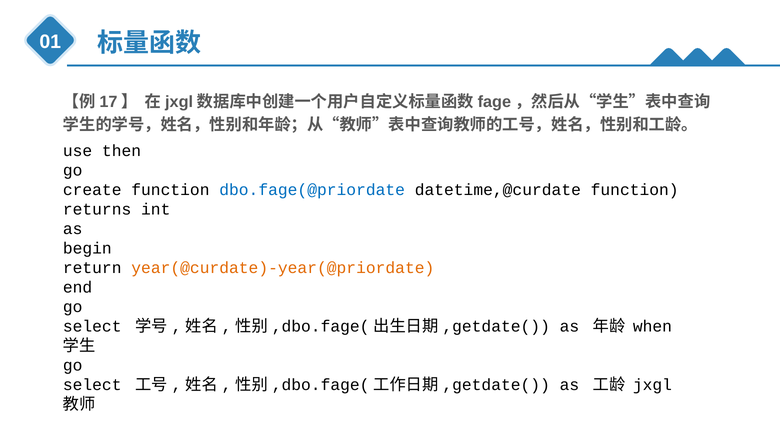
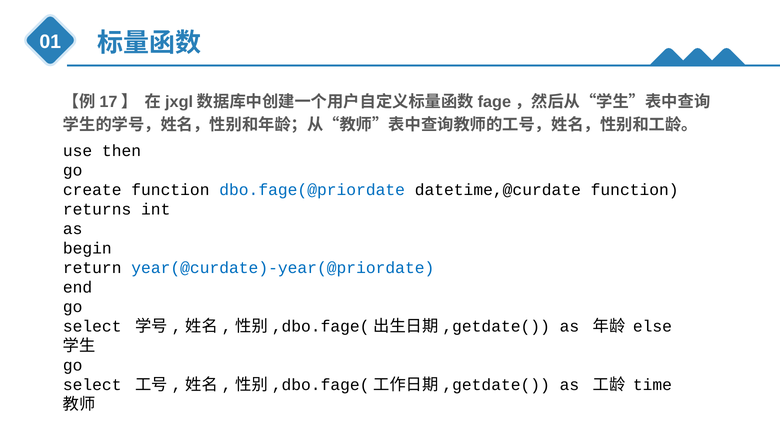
year(@curdate)-year(@priordate colour: orange -> blue
when: when -> else
jxgl: jxgl -> time
